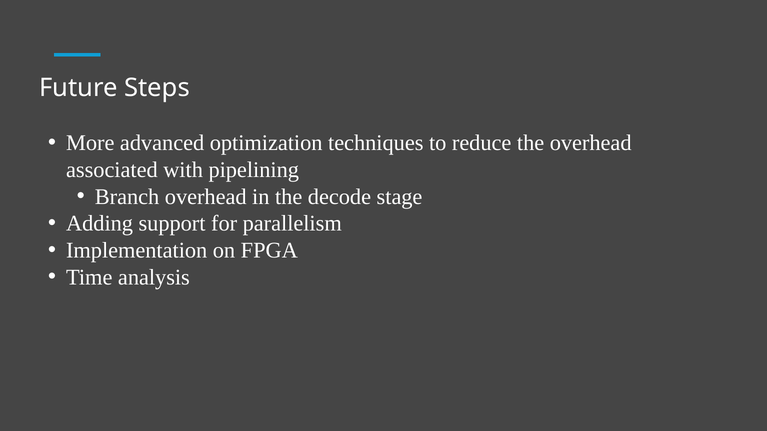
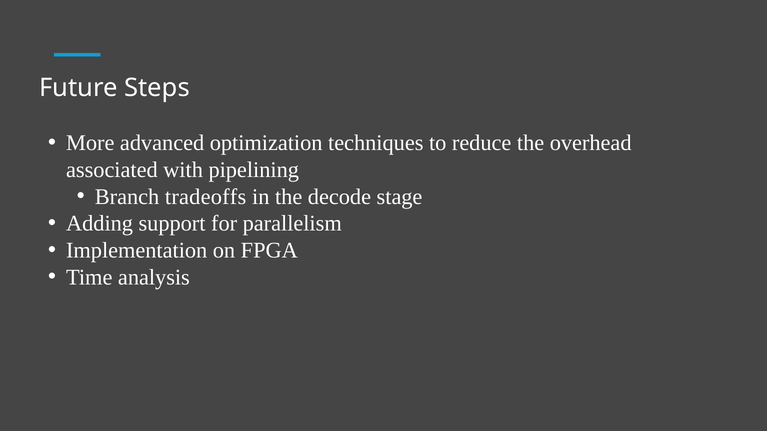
Branch overhead: overhead -> tradeoffs
